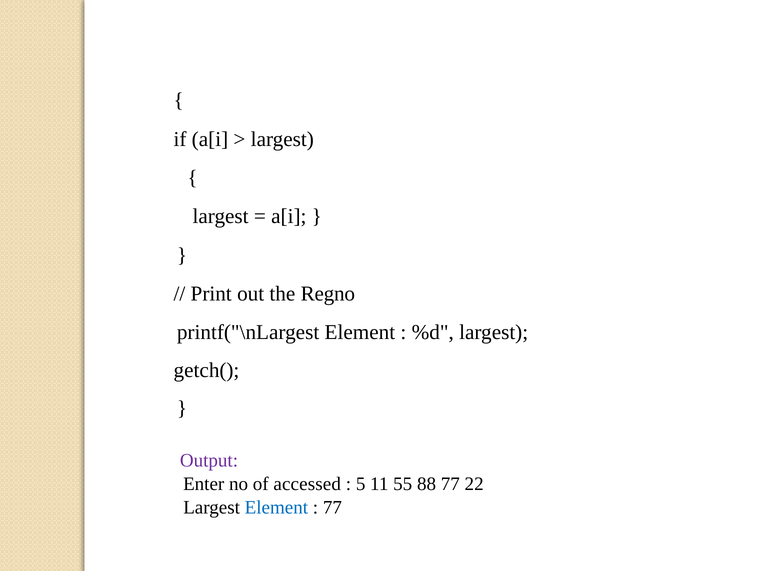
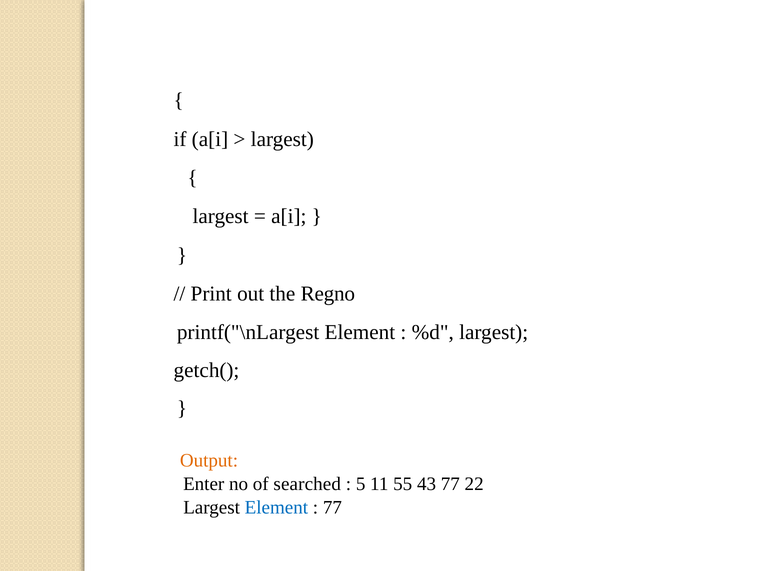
Output colour: purple -> orange
accessed: accessed -> searched
88: 88 -> 43
